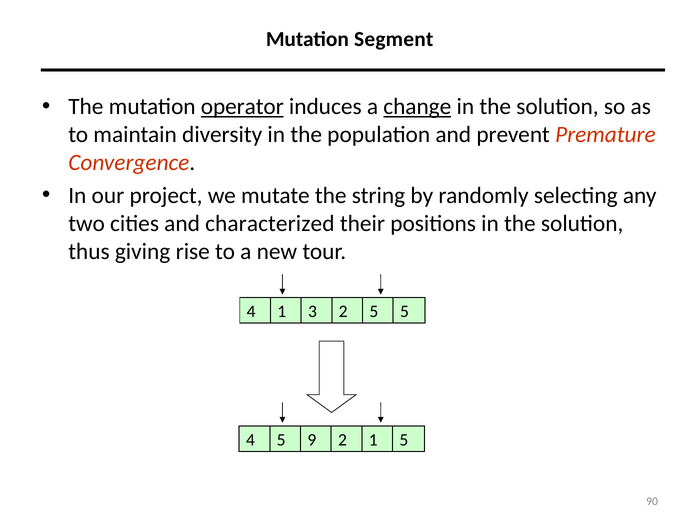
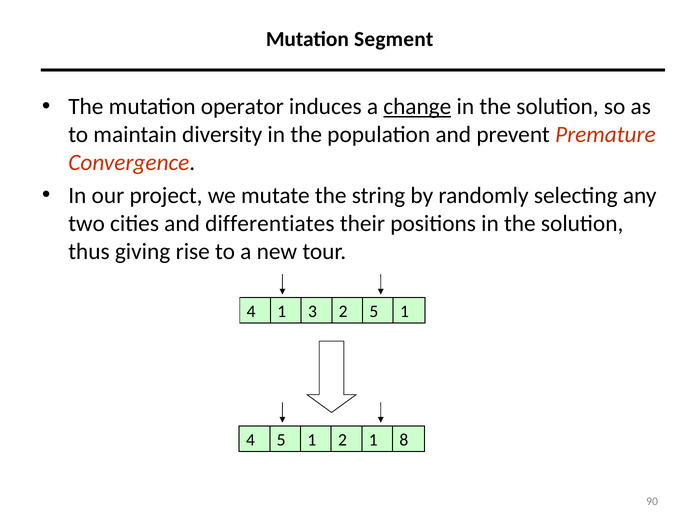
operator underline: present -> none
characterized: characterized -> differentiates
2 5 5: 5 -> 1
4 5 9: 9 -> 1
1 5: 5 -> 8
